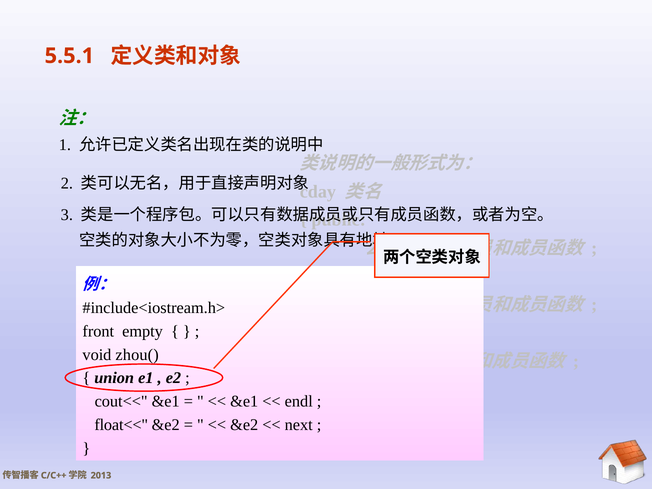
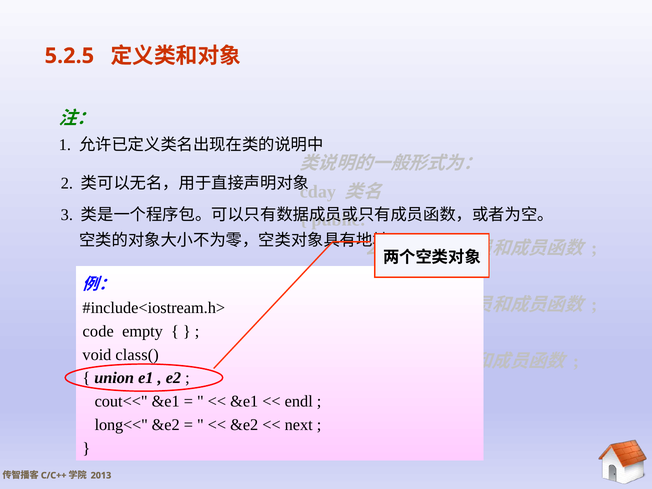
5.5.1: 5.5.1 -> 5.2.5
front: front -> code
zhou(: zhou( -> class(
float<<: float<< -> long<<
